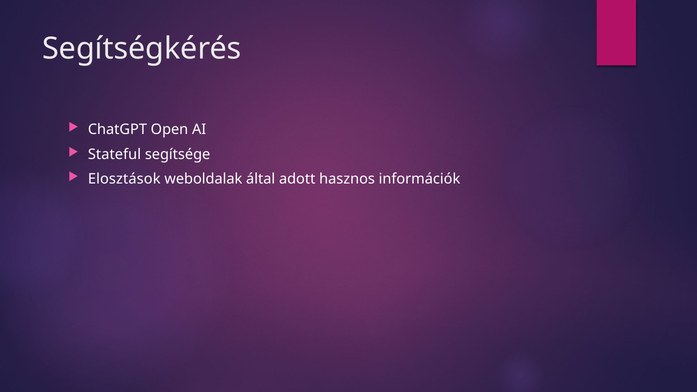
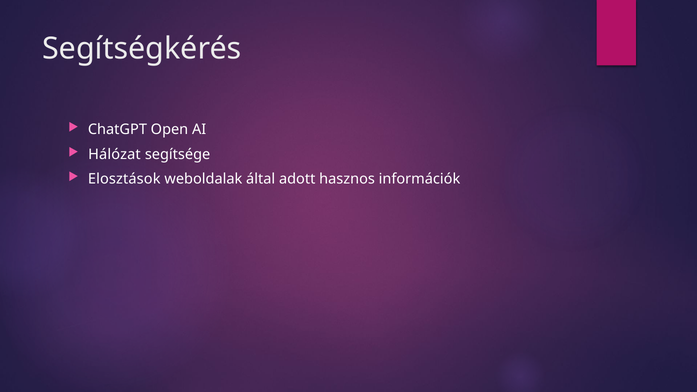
Stateful: Stateful -> Hálózat
